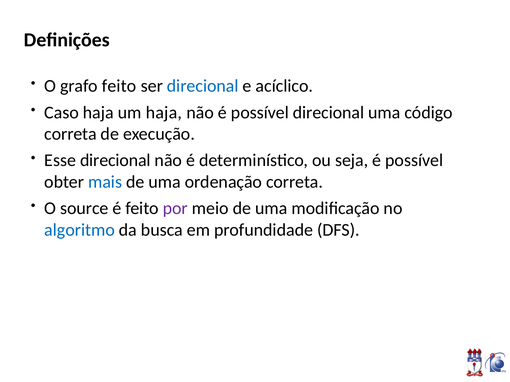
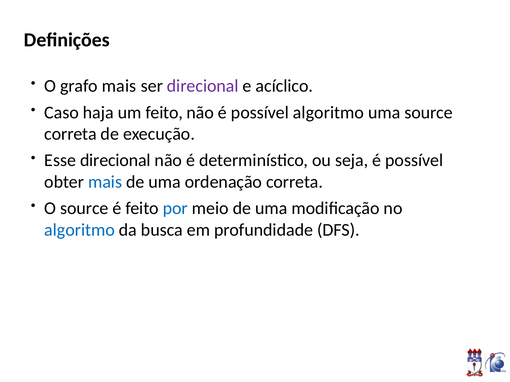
grafo feito: feito -> mais
direcional at (203, 86) colour: blue -> purple
um haja: haja -> feito
possível direcional: direcional -> algoritmo
uma código: código -> source
por colour: purple -> blue
